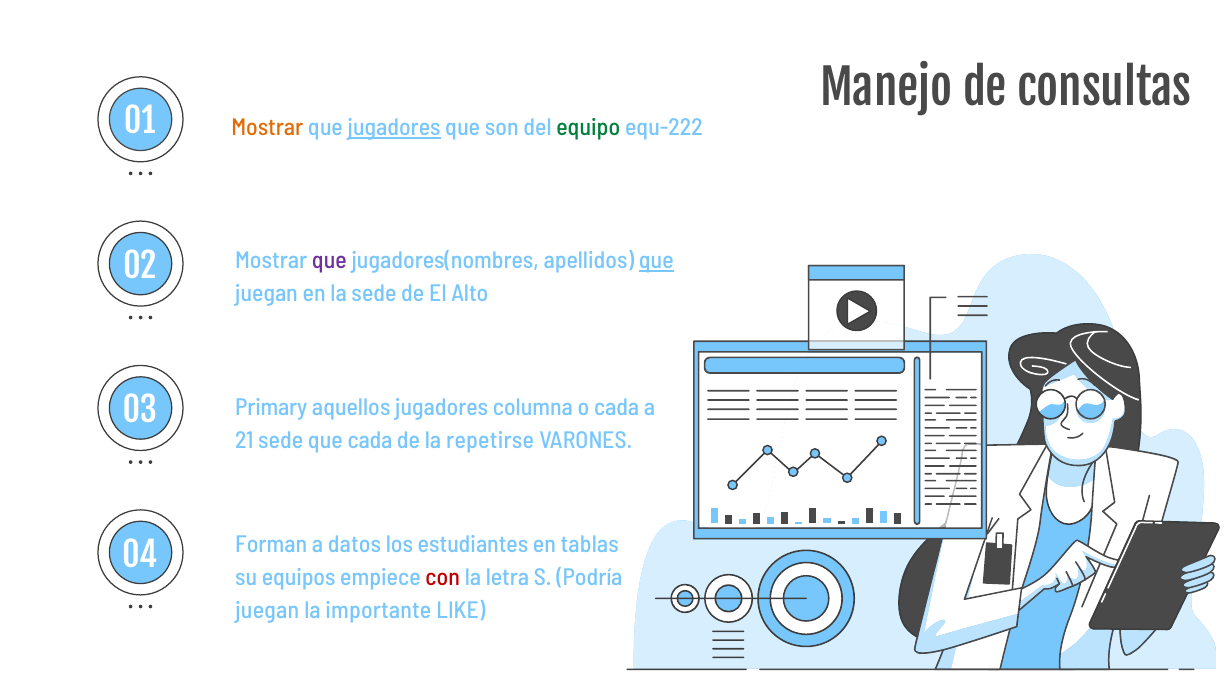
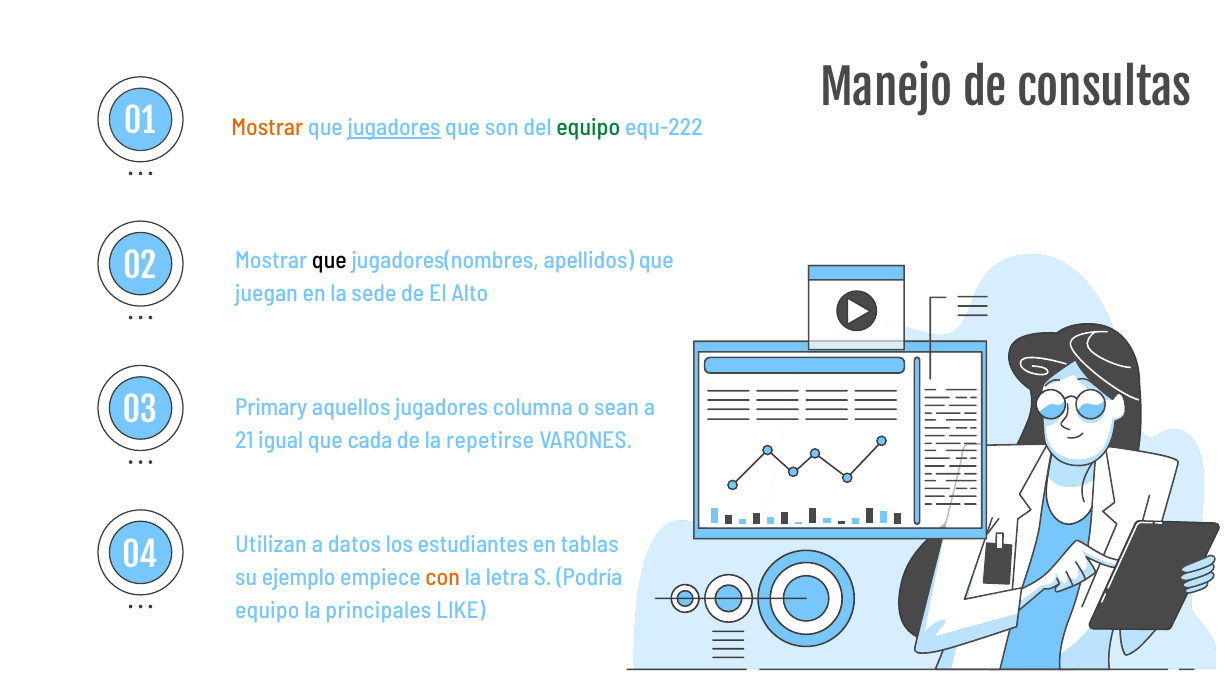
que at (329, 261) colour: purple -> black
que at (656, 261) underline: present -> none
o cada: cada -> sean
21 sede: sede -> igual
Forman: Forman -> Utilizan
equipos: equipos -> ejemplo
con colour: red -> orange
juegan at (267, 611): juegan -> equipo
importante: importante -> principales
